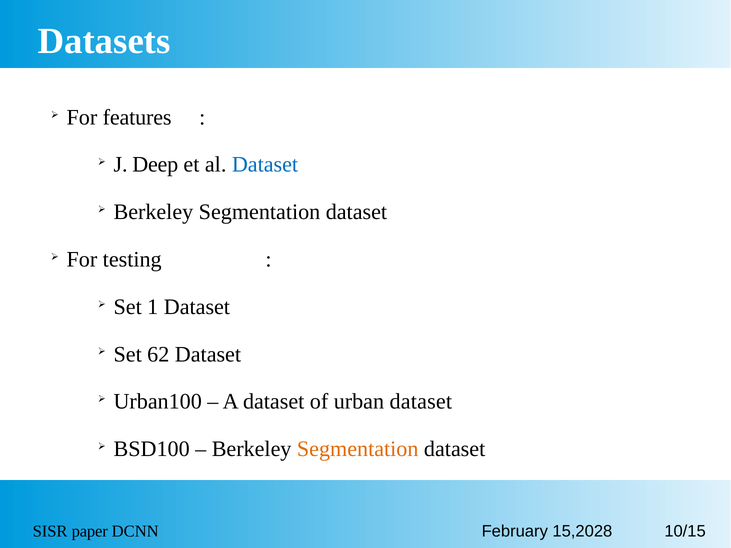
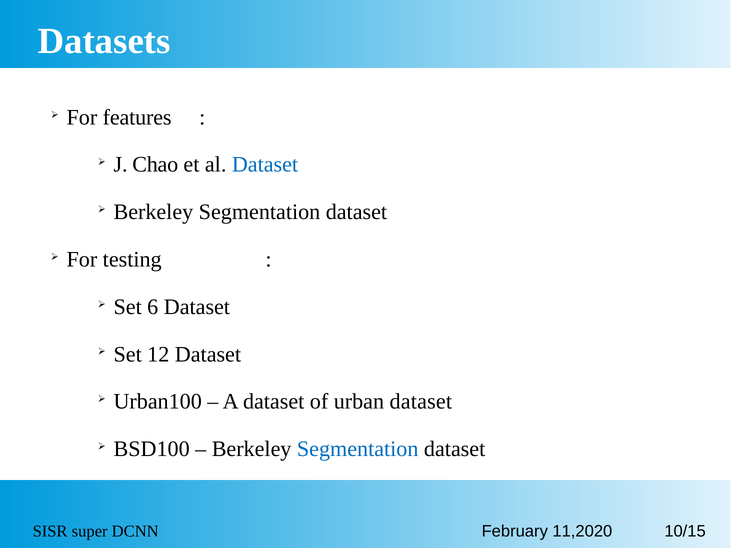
Deep: Deep -> Chao
1: 1 -> 6
62: 62 -> 12
Segmentation at (358, 449) colour: orange -> blue
paper: paper -> super
15,2028: 15,2028 -> 11,2020
